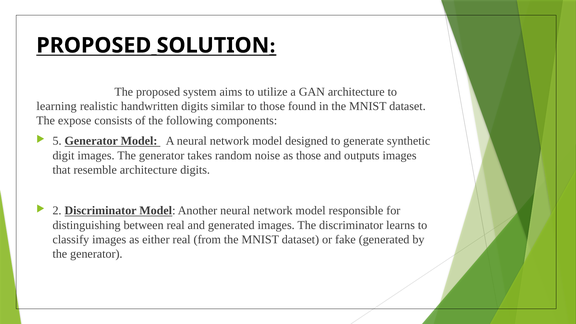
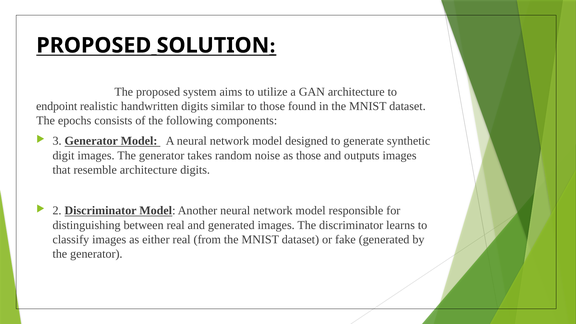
learning: learning -> endpoint
expose: expose -> epochs
5: 5 -> 3
